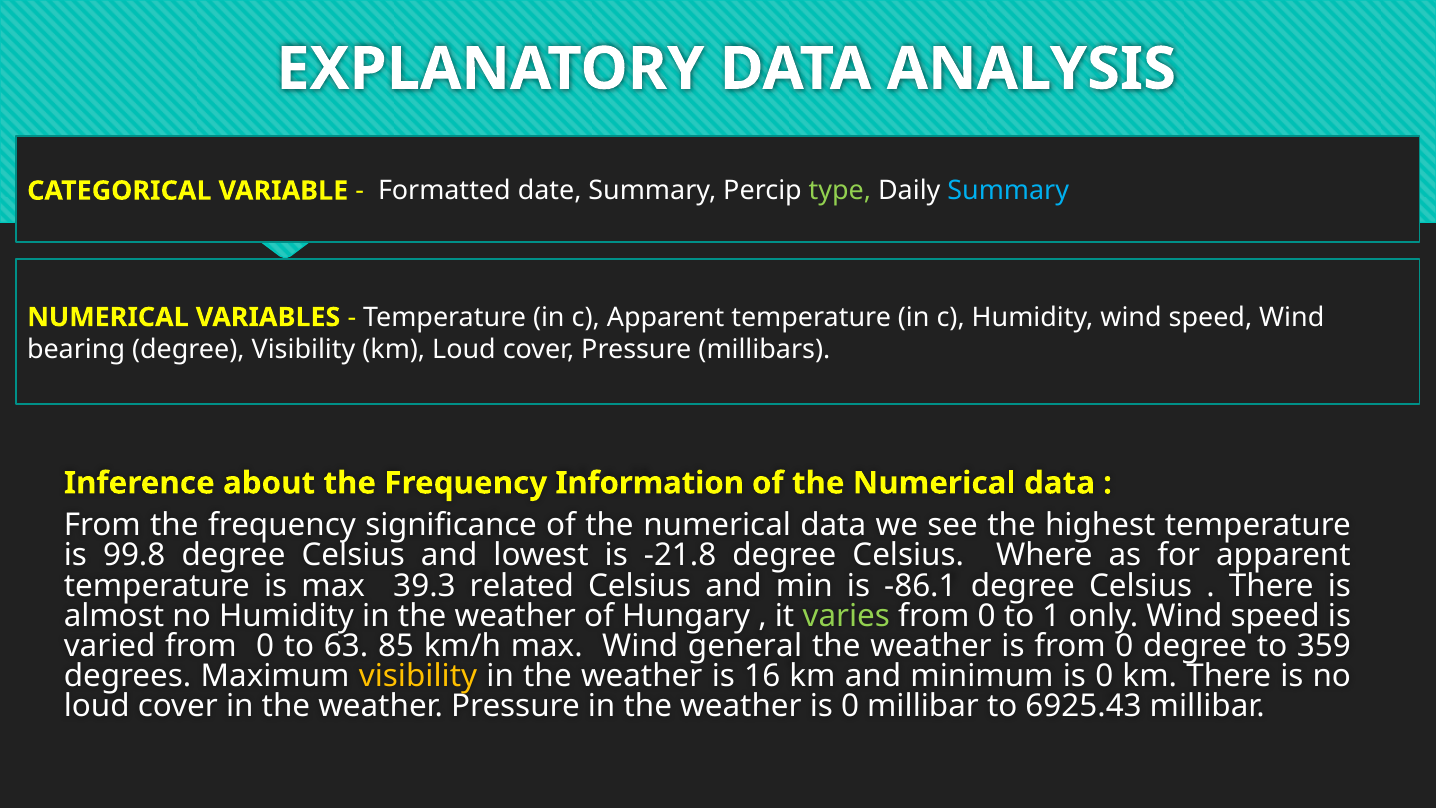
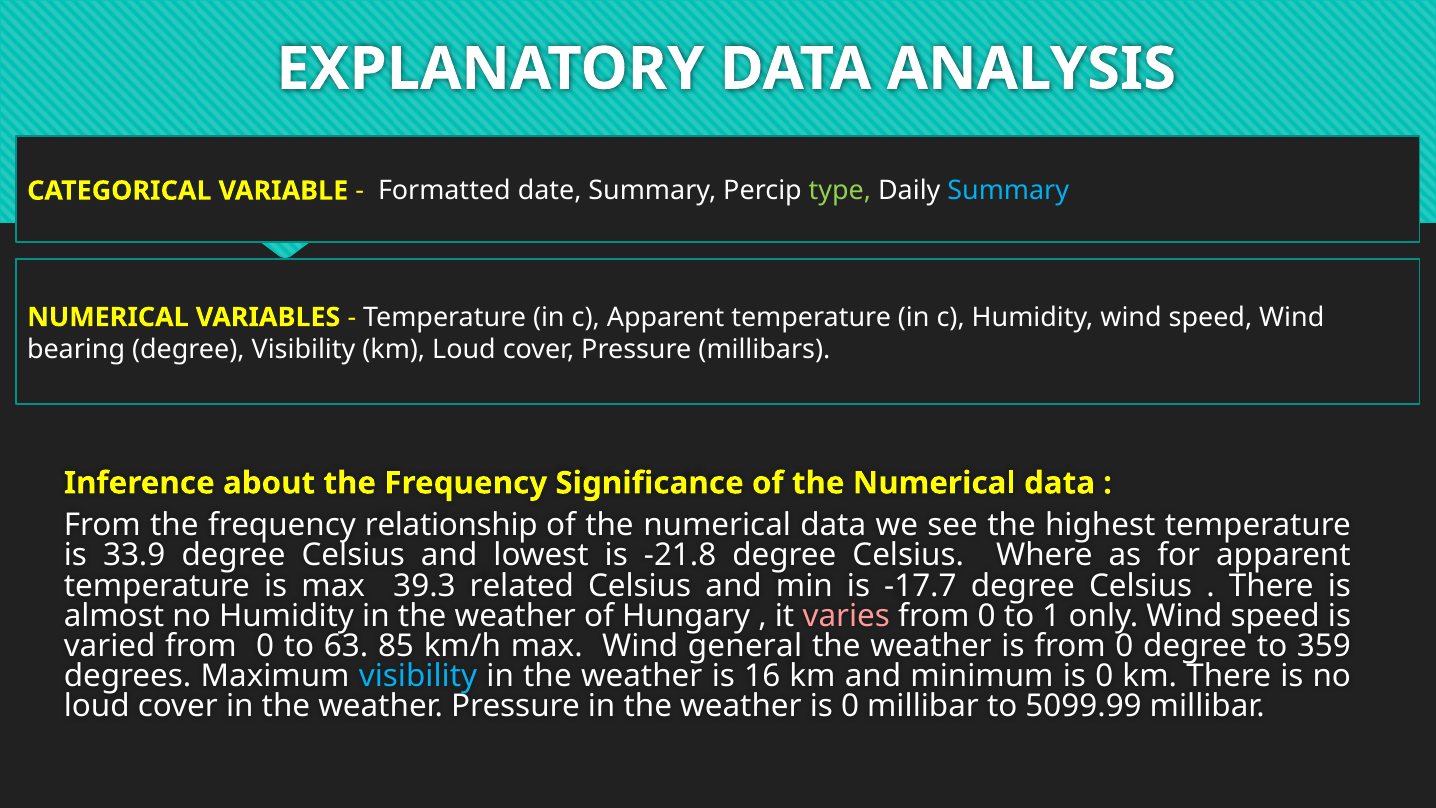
Information: Information -> Significance
significance: significance -> relationship
99.8: 99.8 -> 33.9
-86.1: -86.1 -> -17.7
varies colour: light green -> pink
visibility at (418, 676) colour: yellow -> light blue
6925.43: 6925.43 -> 5099.99
